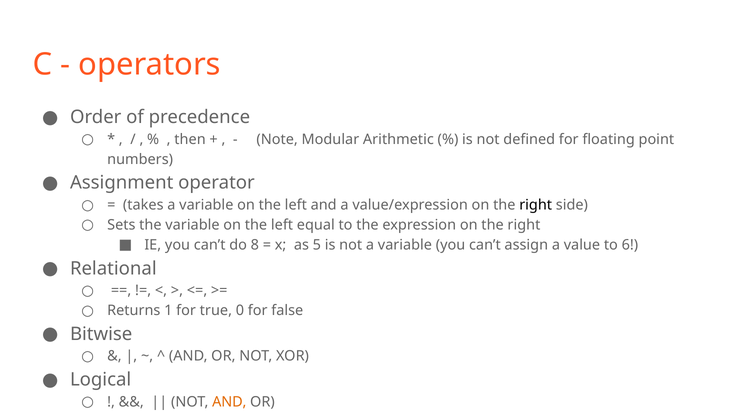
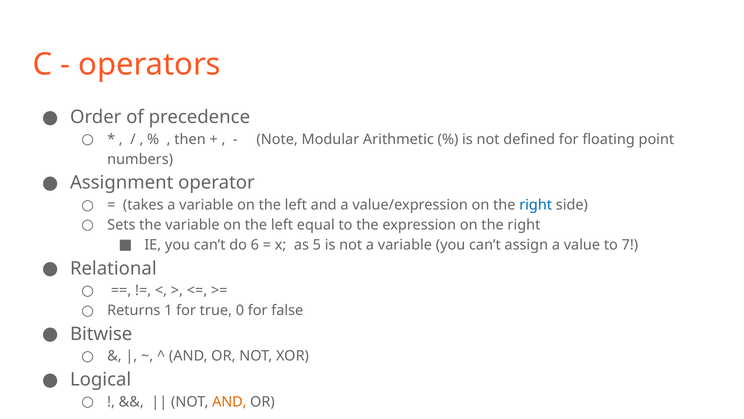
right at (536, 205) colour: black -> blue
8: 8 -> 6
6: 6 -> 7
